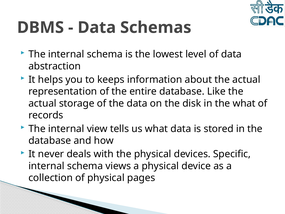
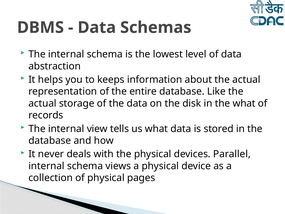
Specific: Specific -> Parallel
